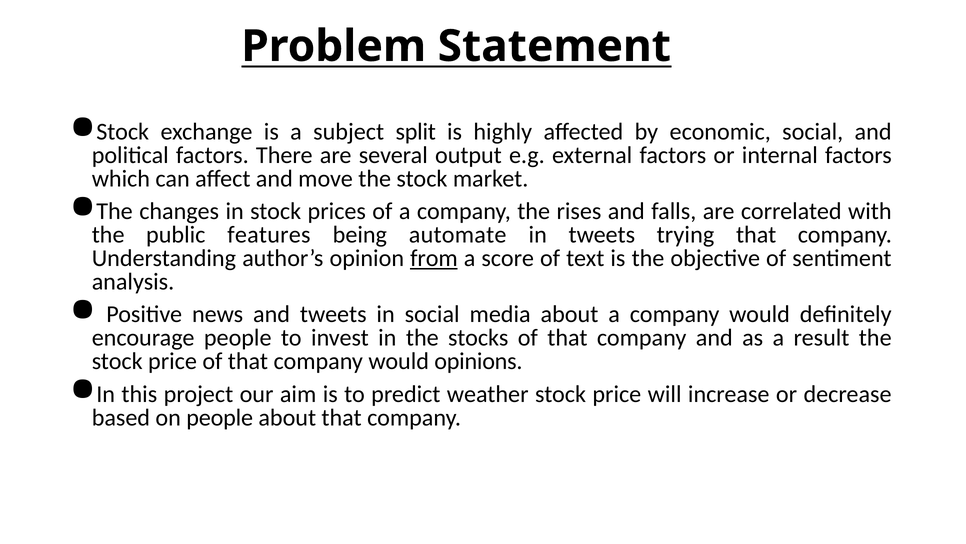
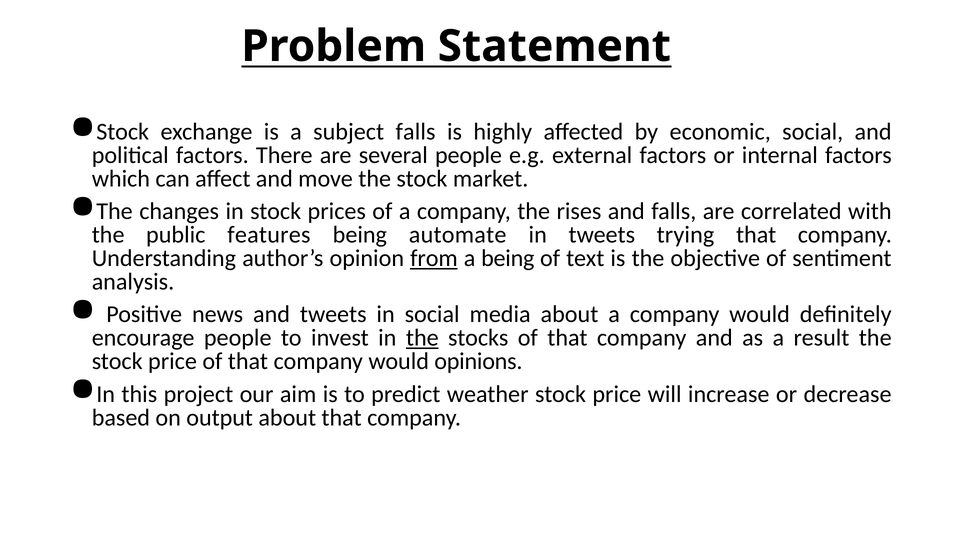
subject split: split -> falls
several output: output -> people
a score: score -> being
the at (422, 338) underline: none -> present
on people: people -> output
